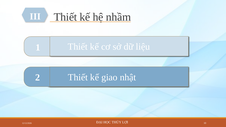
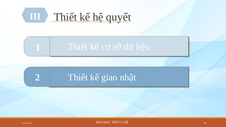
nhầm: nhầm -> quyết
